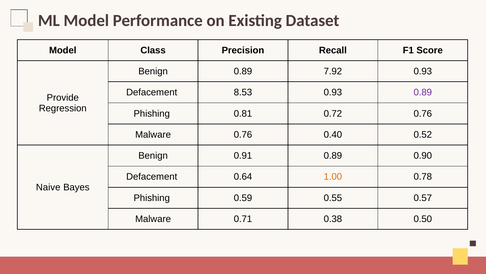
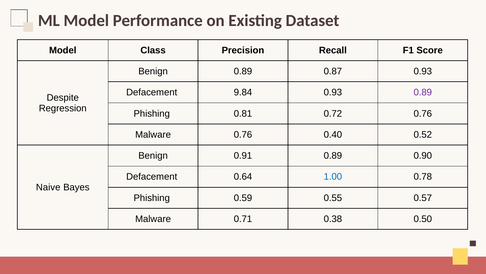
7.92: 7.92 -> 0.87
8.53: 8.53 -> 9.84
Provide: Provide -> Despite
1.00 colour: orange -> blue
